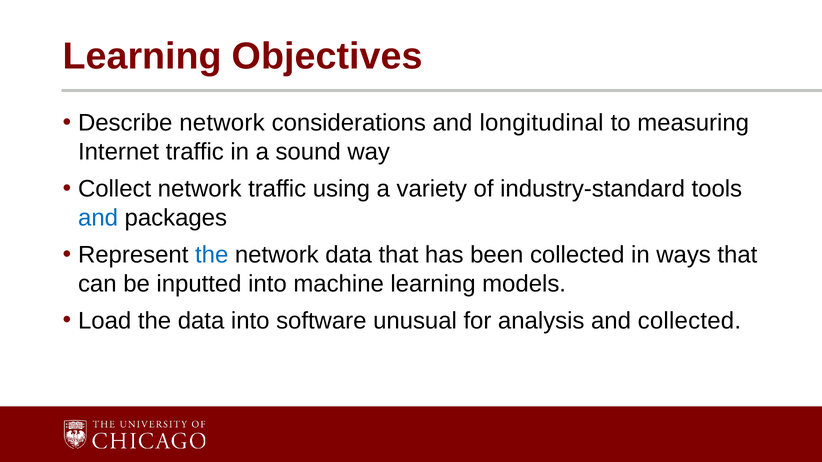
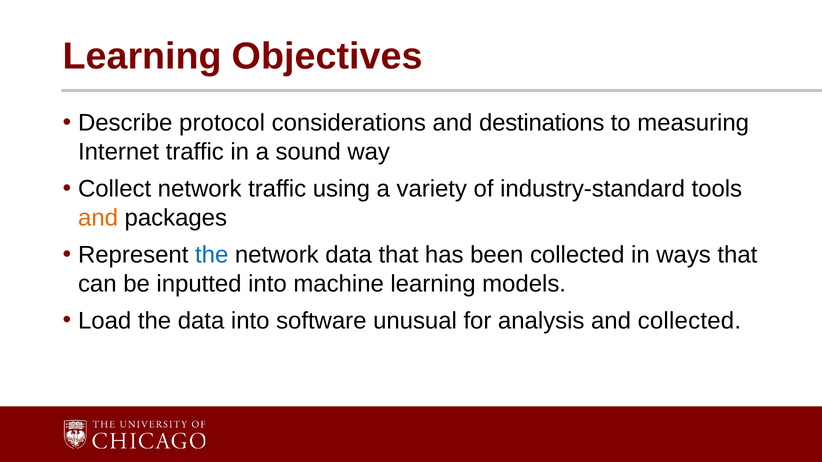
Describe network: network -> protocol
longitudinal: longitudinal -> destinations
and at (98, 218) colour: blue -> orange
